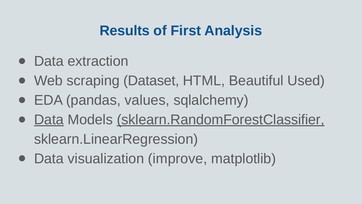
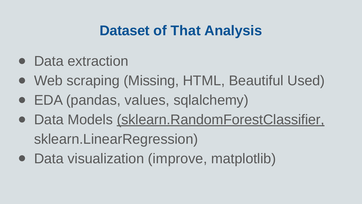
Results: Results -> Dataset
First: First -> That
Dataset: Dataset -> Missing
Data at (49, 119) underline: present -> none
